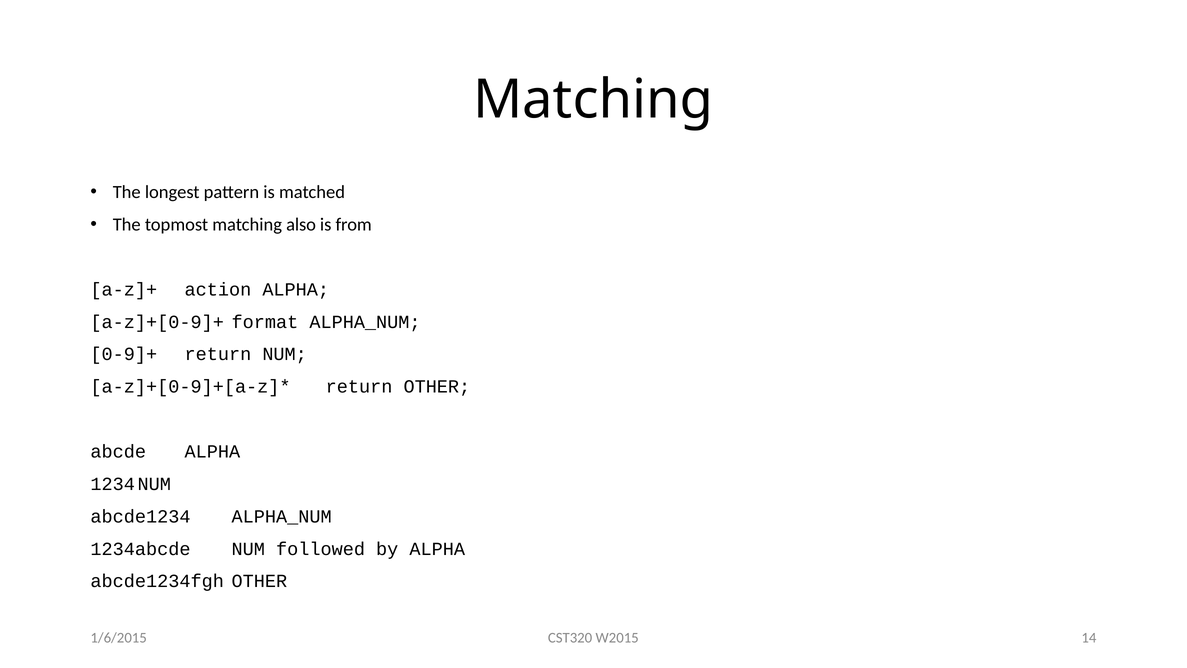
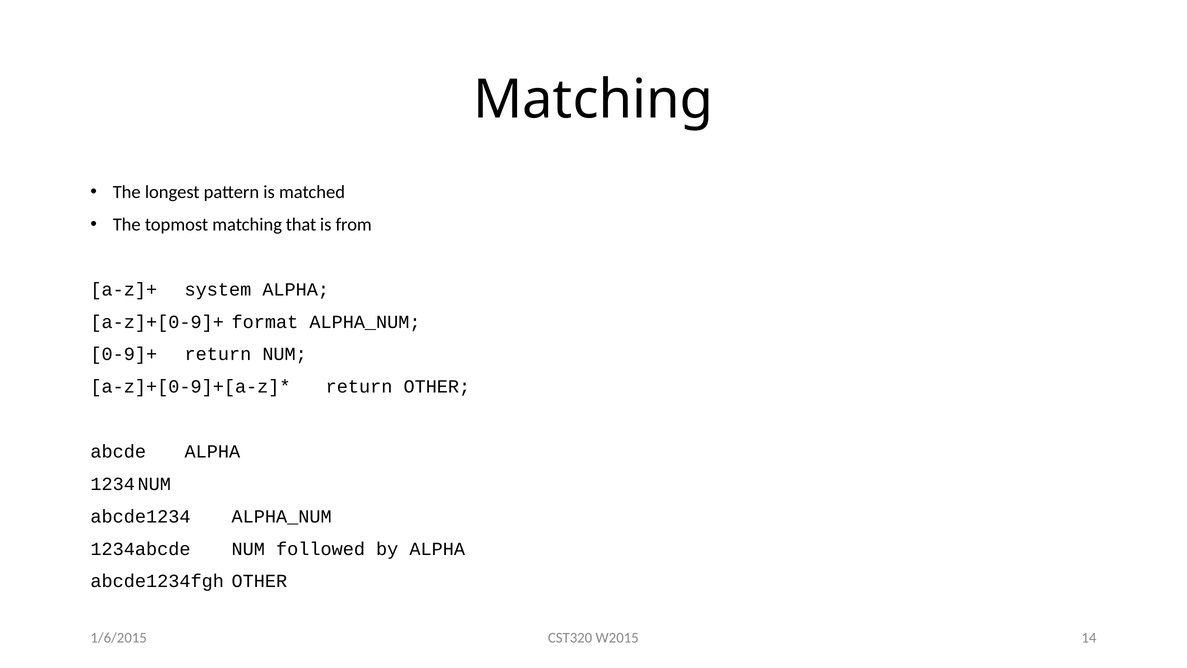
also: also -> that
action: action -> system
